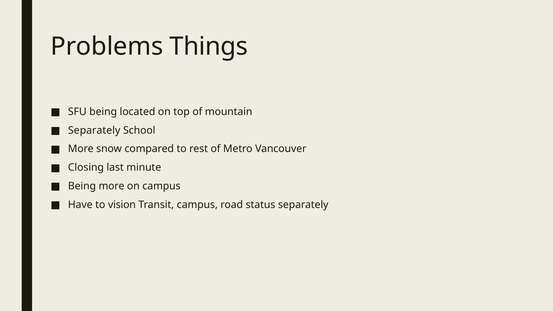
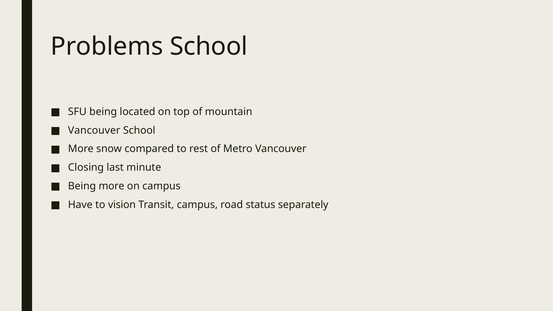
Problems Things: Things -> School
Separately at (94, 130): Separately -> Vancouver
